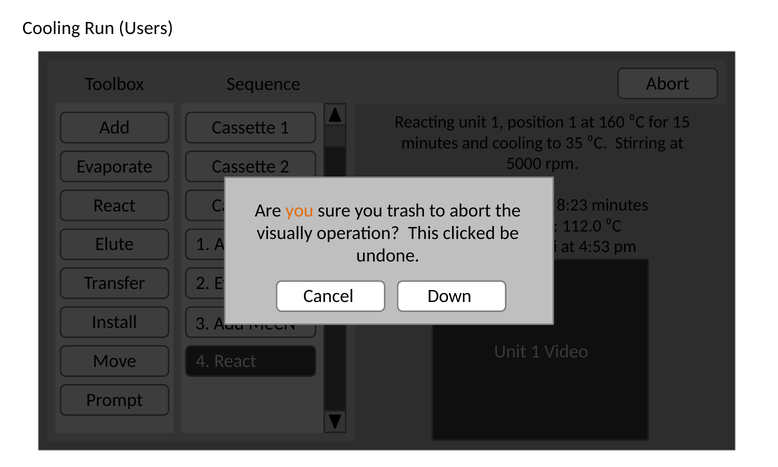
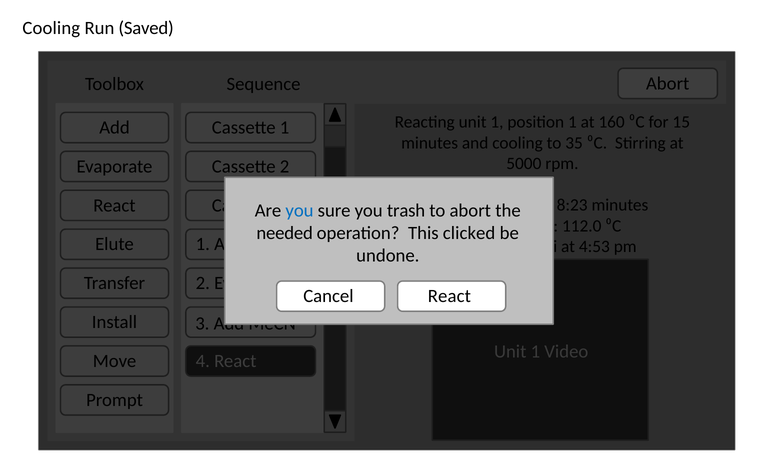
Users: Users -> Saved
you at (299, 211) colour: orange -> blue
visually: visually -> needed
Down at (450, 296): Down -> React
